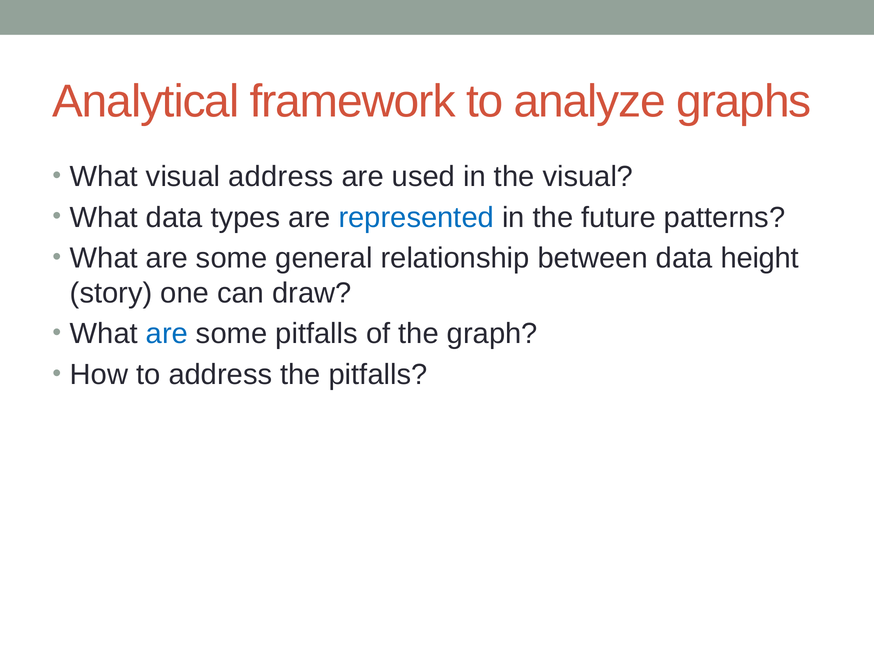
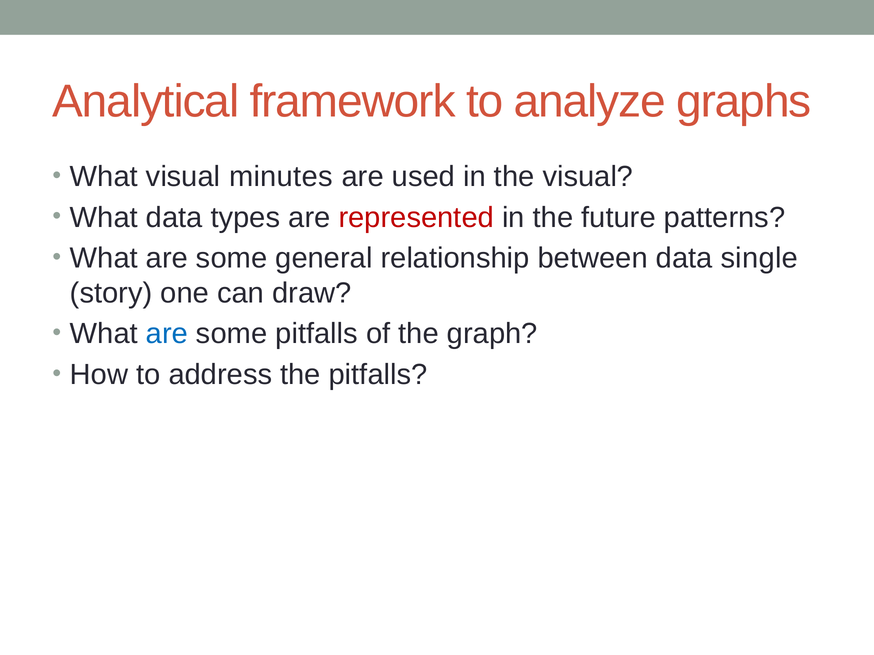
visual address: address -> minutes
represented colour: blue -> red
height: height -> single
